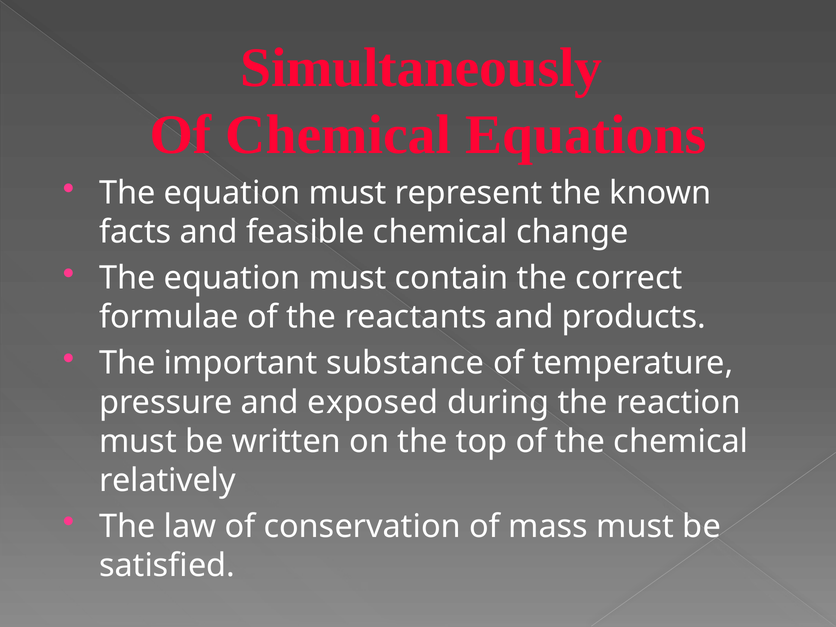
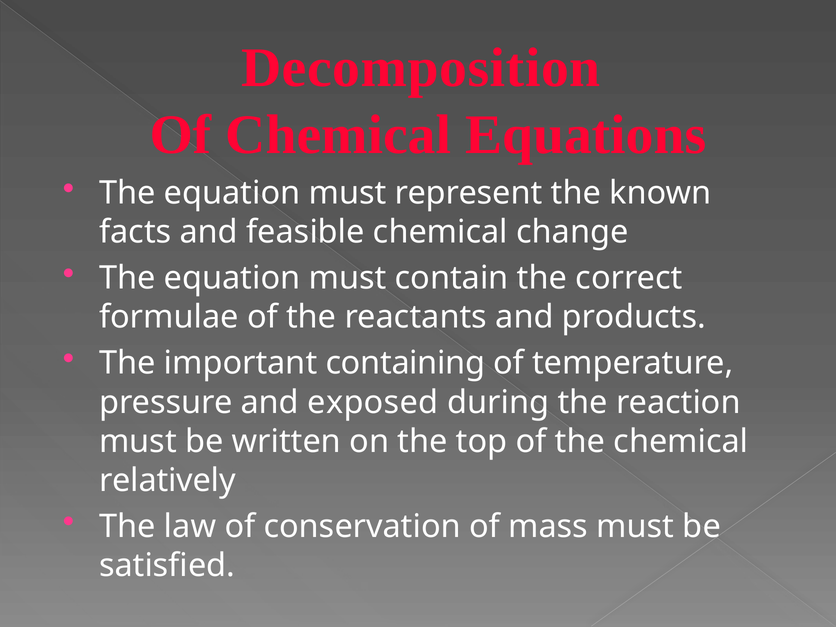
Simultaneously: Simultaneously -> Decomposition
substance: substance -> containing
